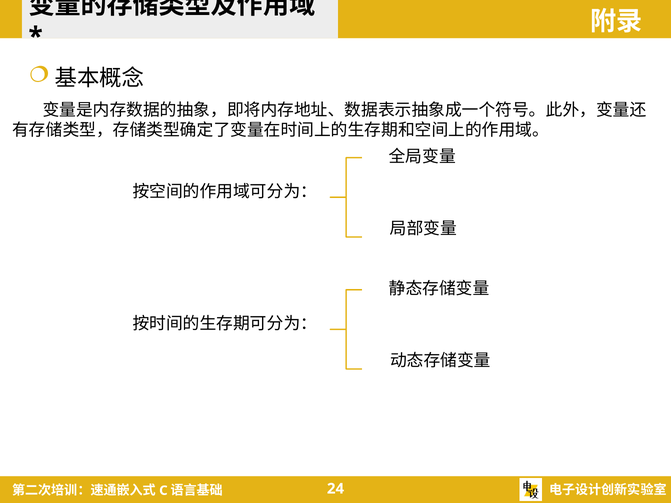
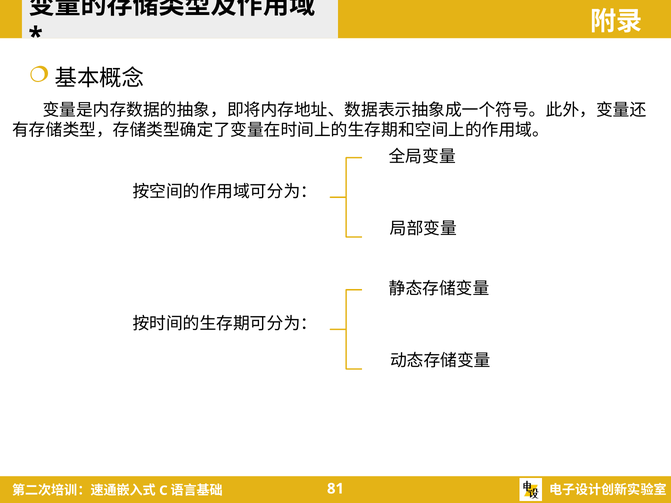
24: 24 -> 81
